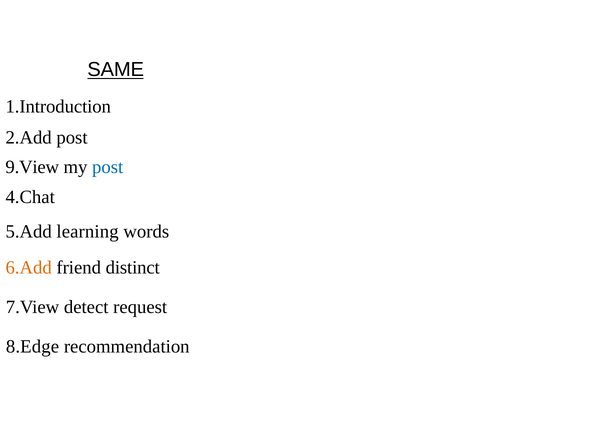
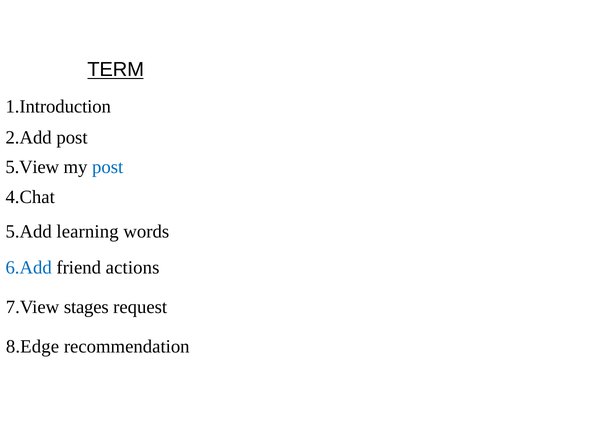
SAME: SAME -> TERM
9.View: 9.View -> 5.View
6.Add colour: orange -> blue
distinct: distinct -> actions
detect: detect -> stages
